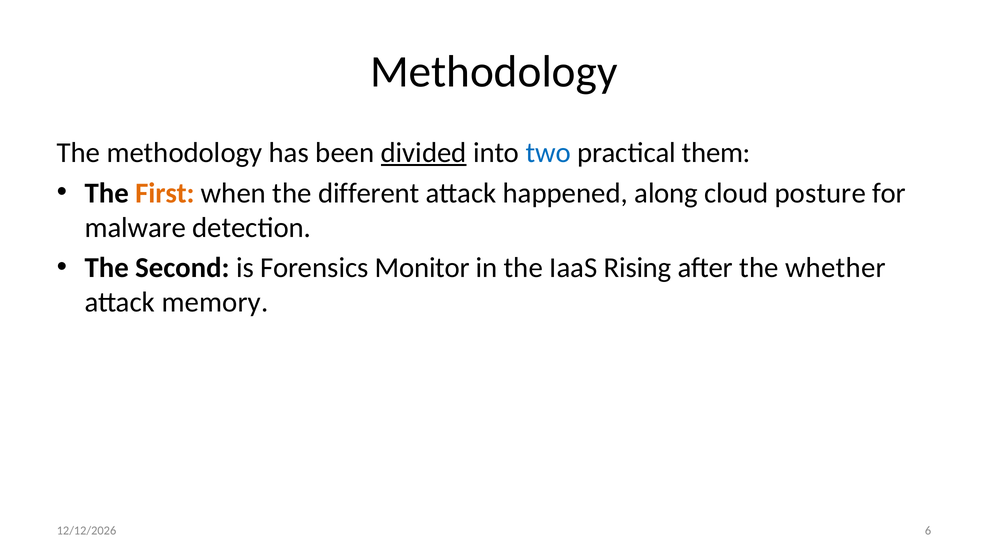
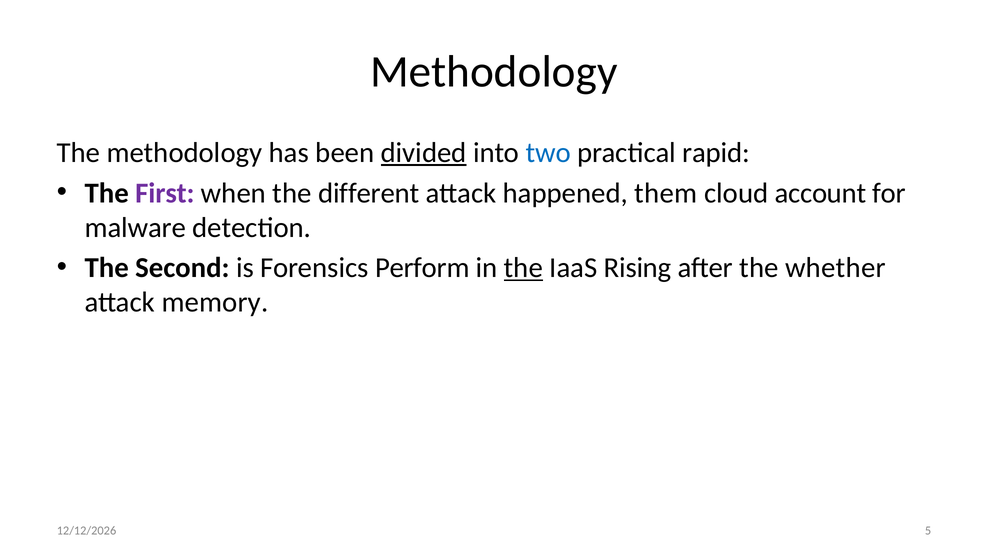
them: them -> rapid
First colour: orange -> purple
along: along -> them
posture: posture -> account
Monitor: Monitor -> Perform
the at (523, 268) underline: none -> present
6: 6 -> 5
